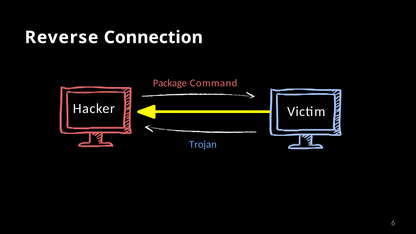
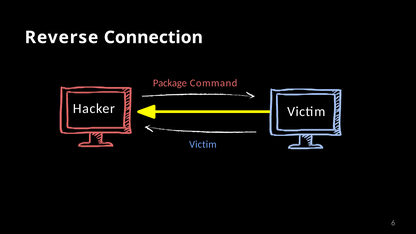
Trojan at (203, 145): Trojan -> Victim
